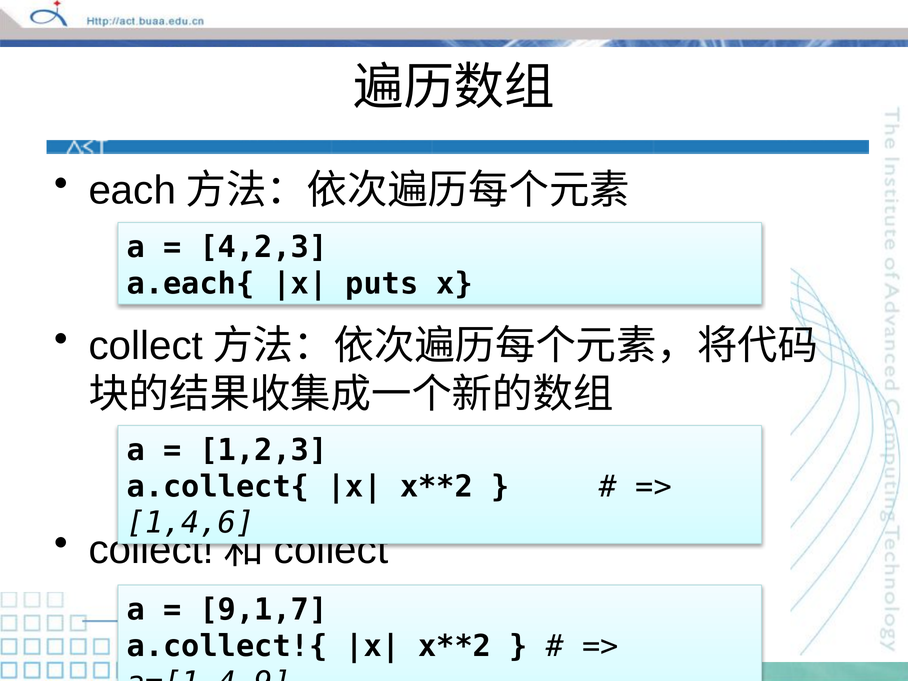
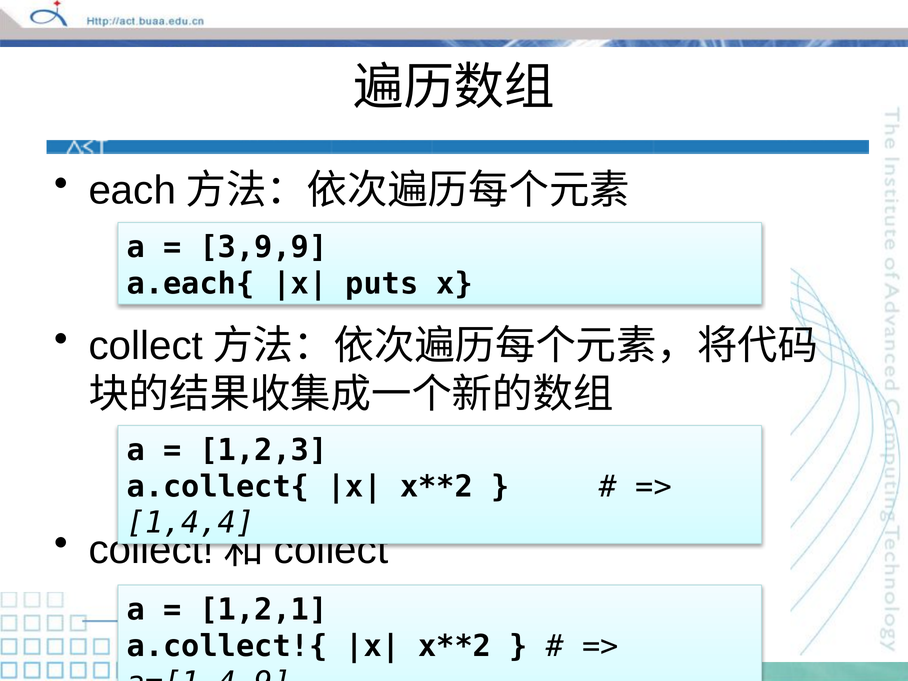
4,2,3: 4,2,3 -> 3,9,9
1,4,6: 1,4,6 -> 1,4,4
9,1,7: 9,1,7 -> 1,2,1
